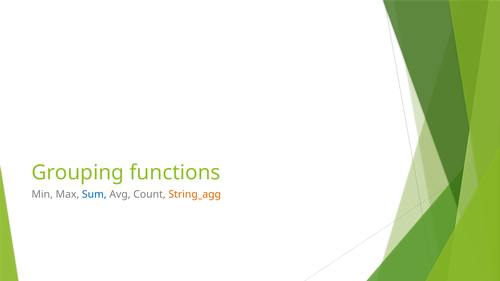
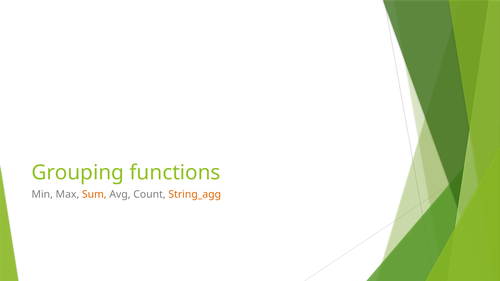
Sum colour: blue -> orange
